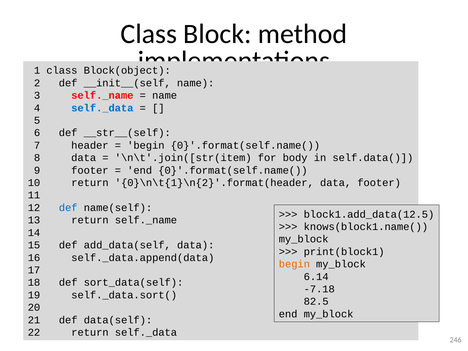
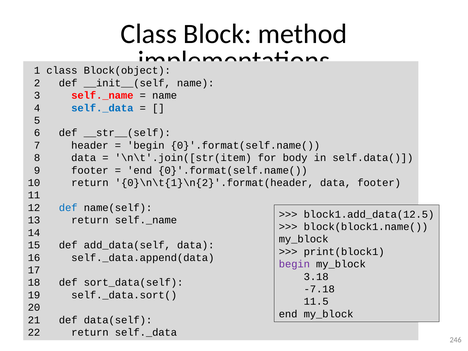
knows(block1.name(: knows(block1.name( -> block(block1.name(
begin at (294, 264) colour: orange -> purple
6.14: 6.14 -> 3.18
82.5: 82.5 -> 11.5
